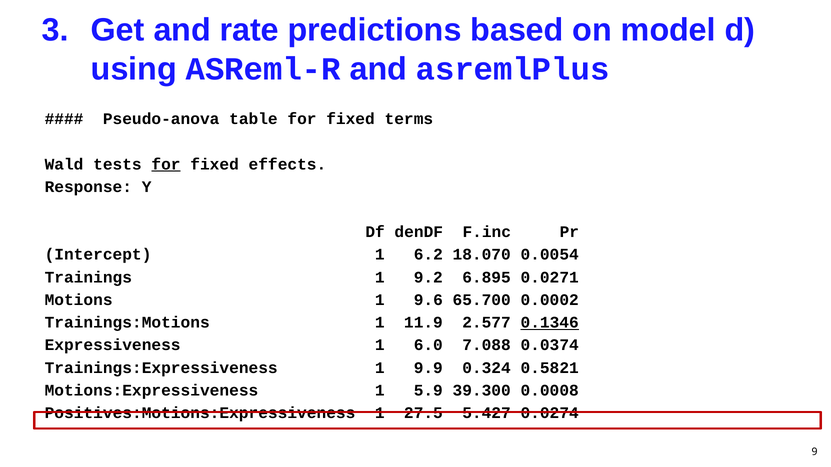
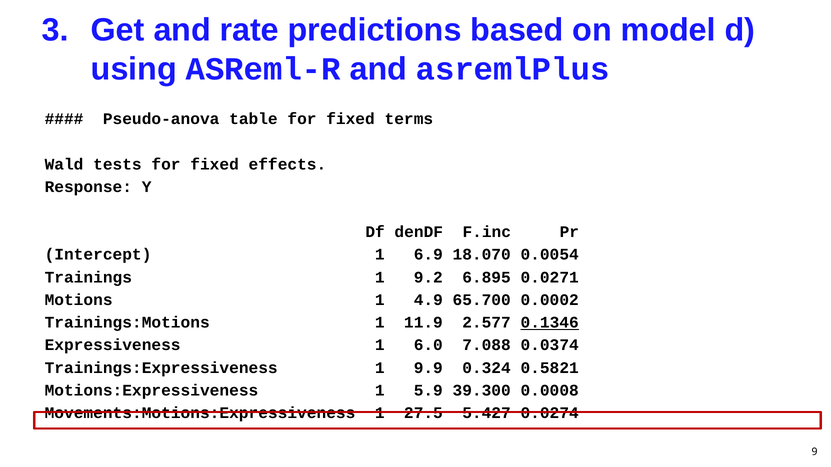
for at (166, 164) underline: present -> none
6.2: 6.2 -> 6.9
9.6: 9.6 -> 4.9
Positives:Motions:Expressiveness: Positives:Motions:Expressiveness -> Movements:Motions:Expressiveness
